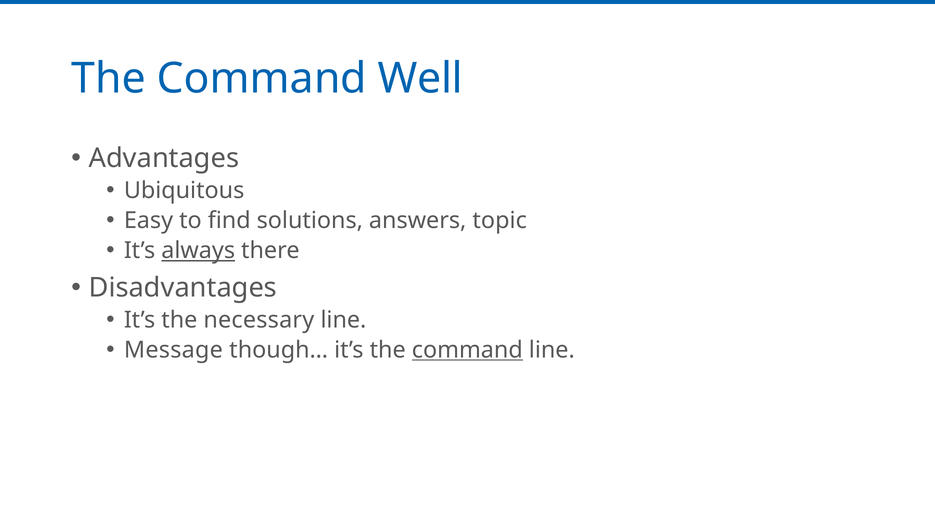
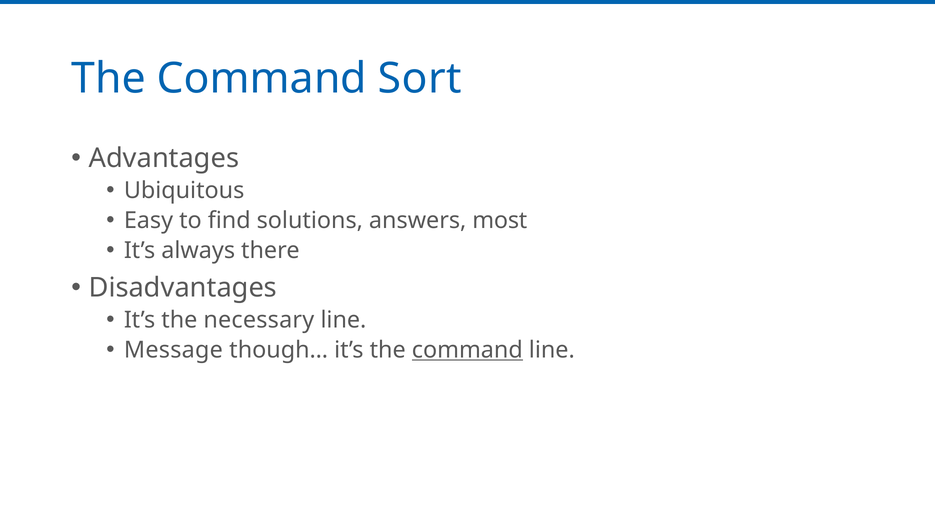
Well: Well -> Sort
topic: topic -> most
always underline: present -> none
